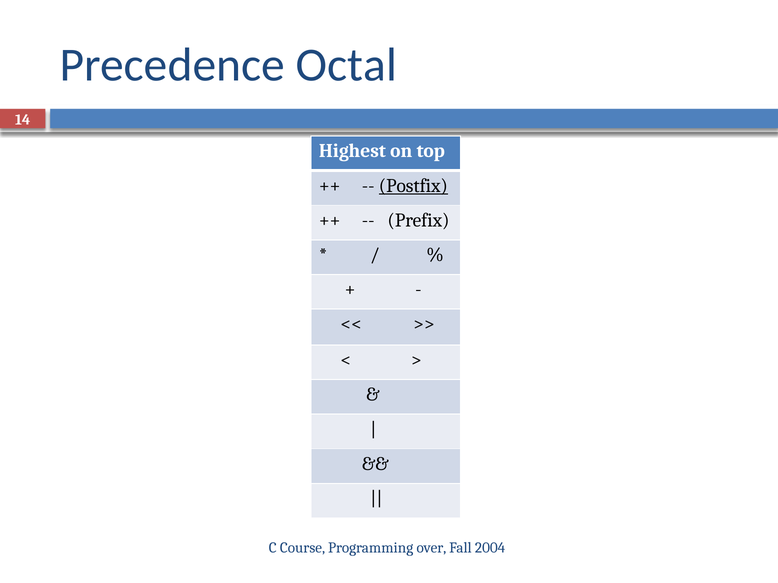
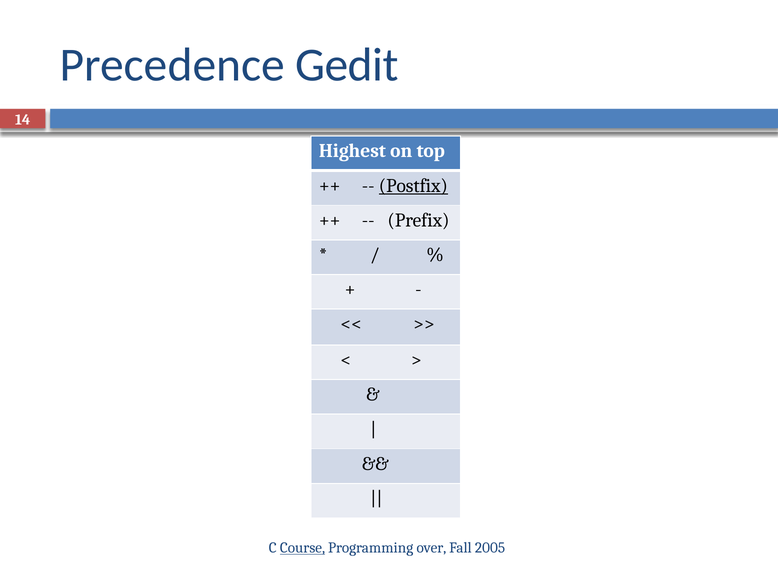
Octal: Octal -> Gedit
Course underline: none -> present
2004: 2004 -> 2005
